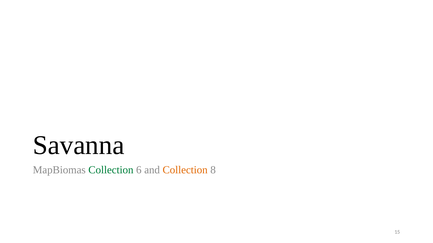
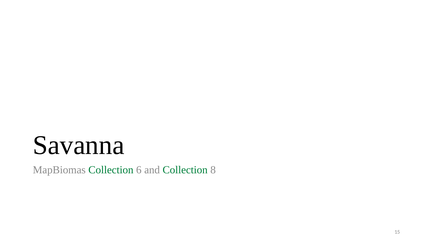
Collection at (185, 170) colour: orange -> green
